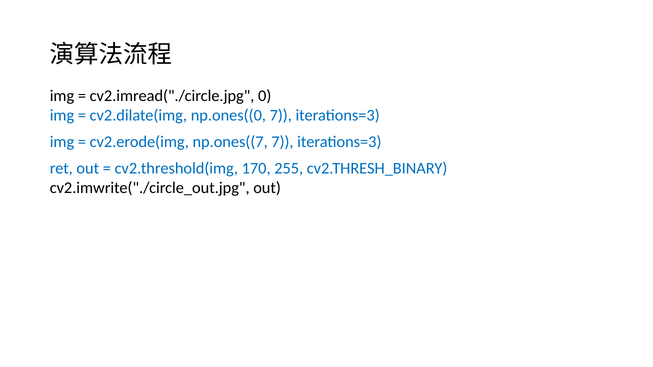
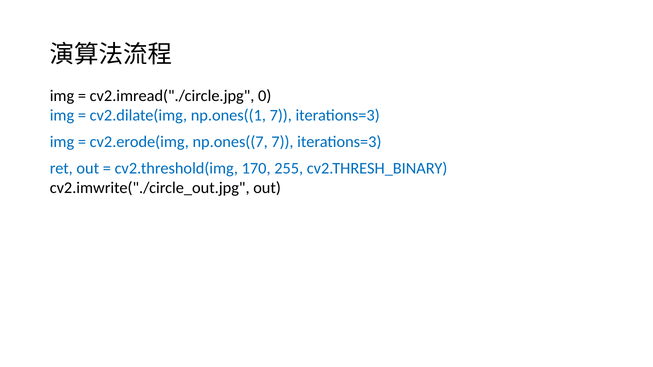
np.ones((0: np.ones((0 -> np.ones((1
